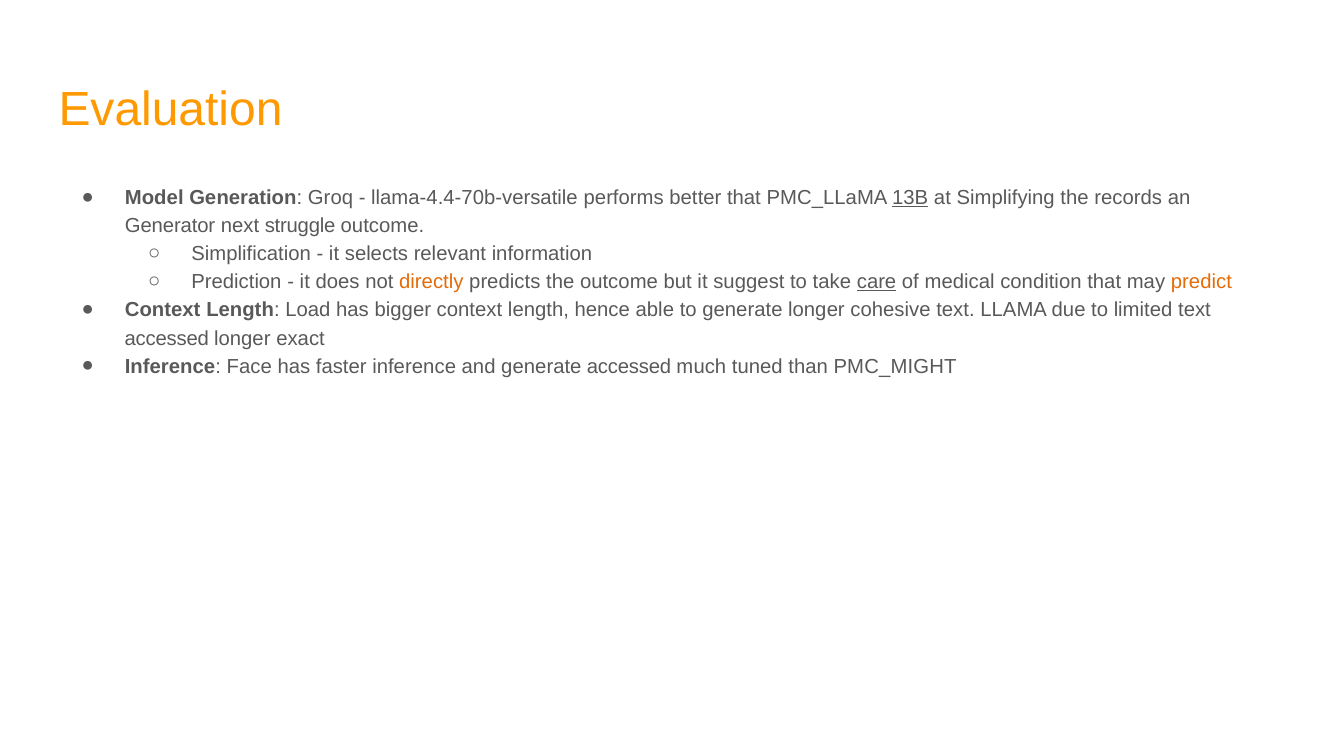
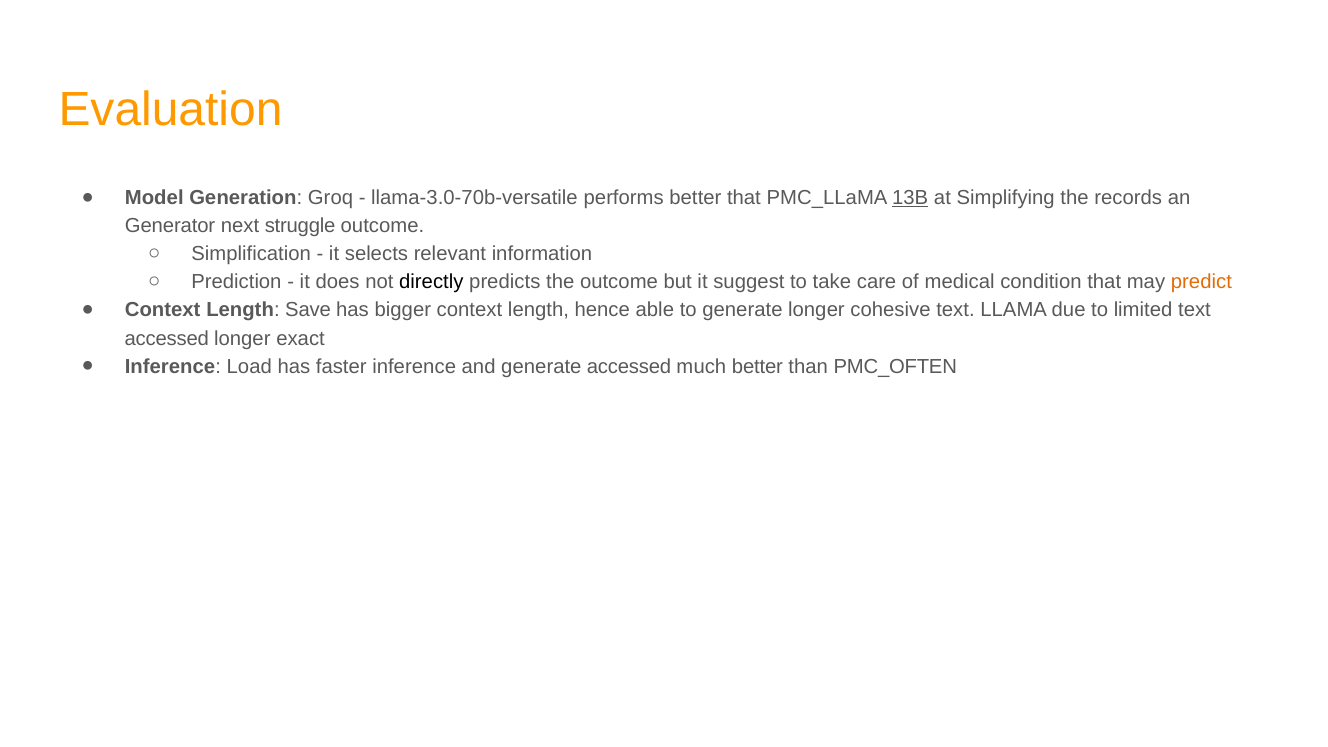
llama-4.4-70b-versatile: llama-4.4-70b-versatile -> llama-3.0-70b-versatile
directly colour: orange -> black
care underline: present -> none
Load: Load -> Save
Face: Face -> Load
much tuned: tuned -> better
PMC_MIGHT: PMC_MIGHT -> PMC_OFTEN
